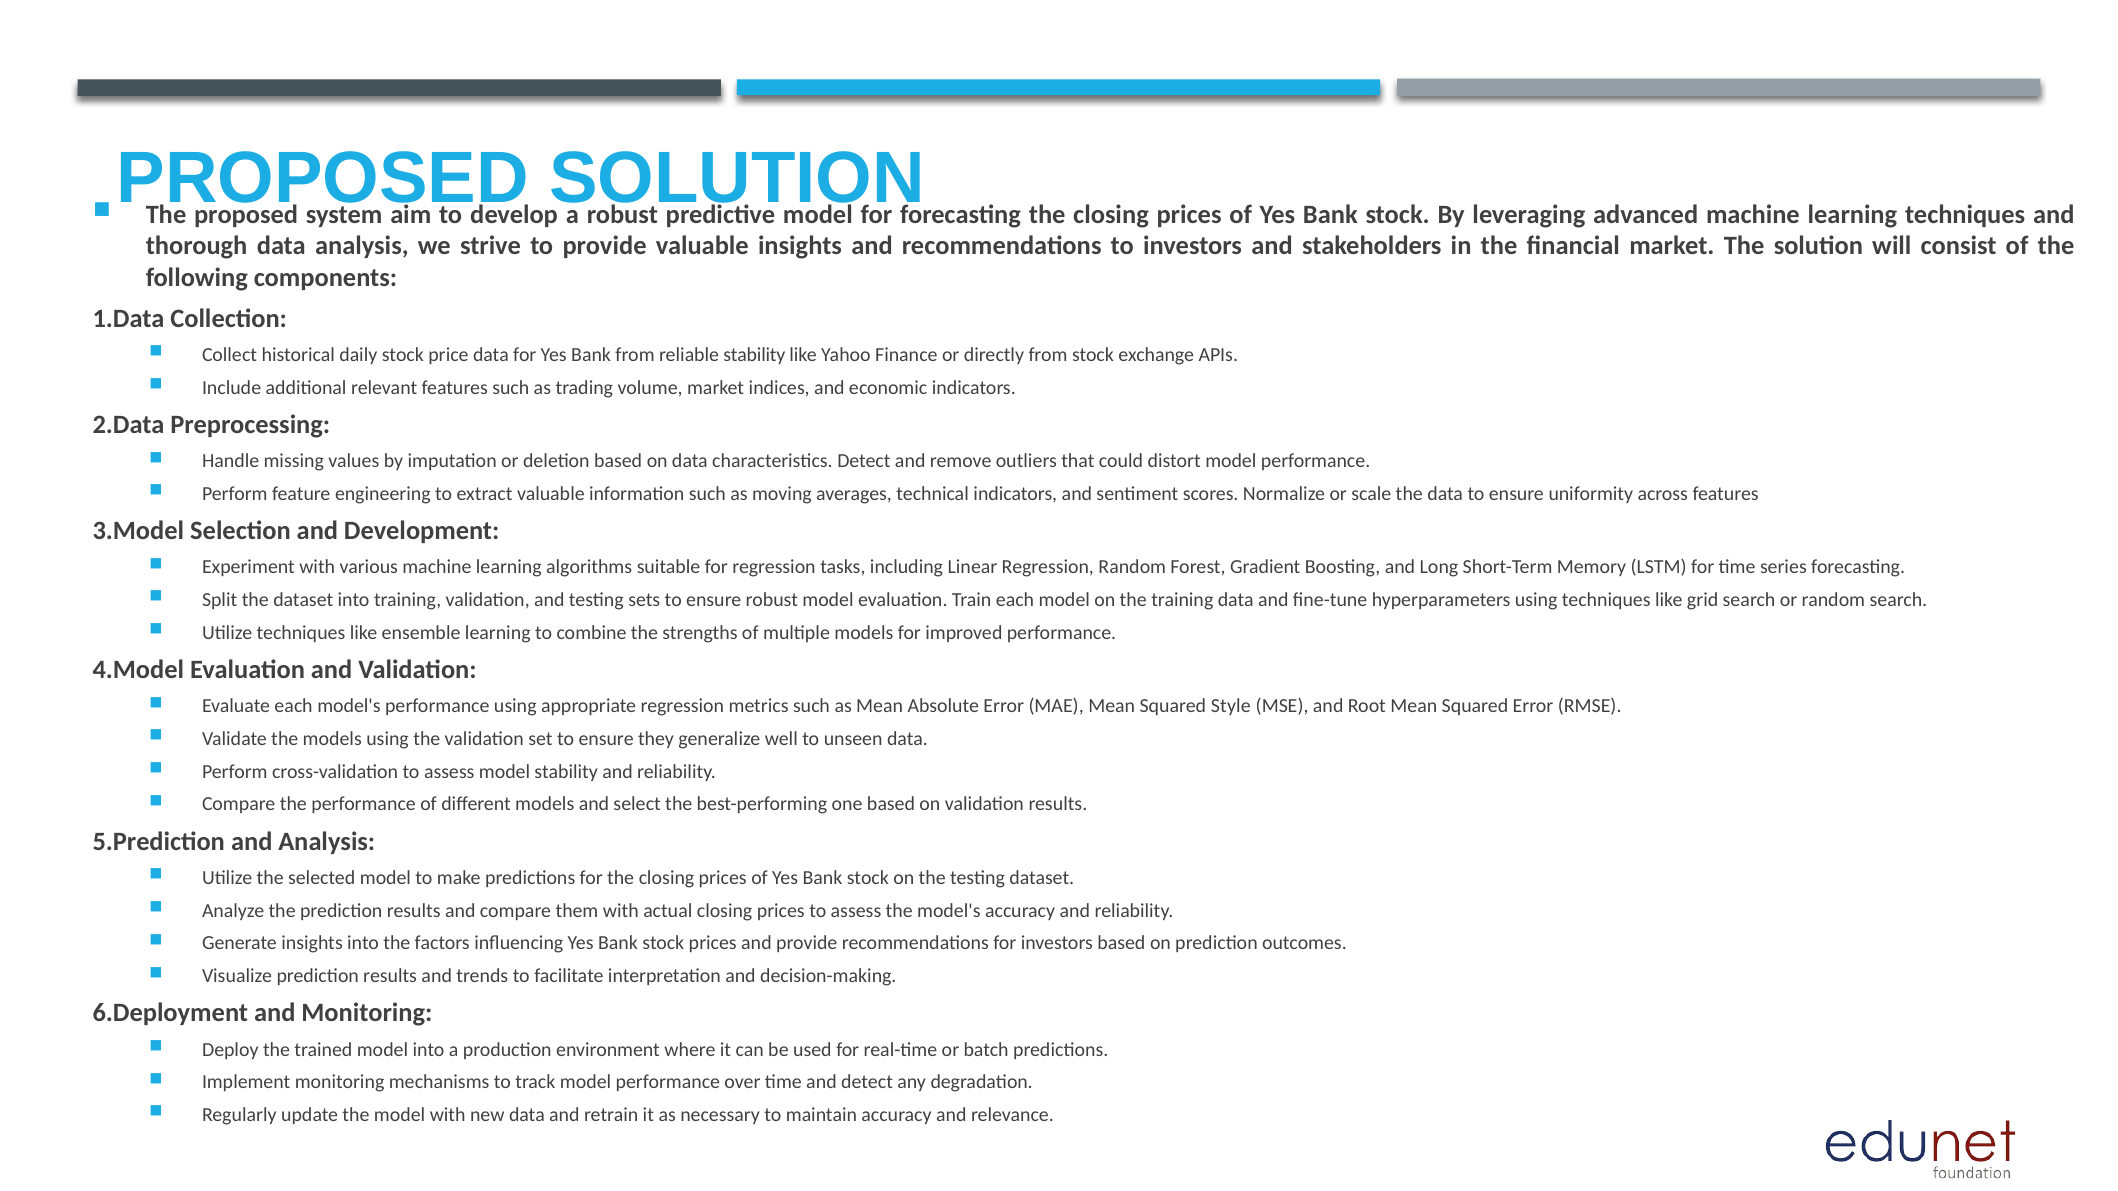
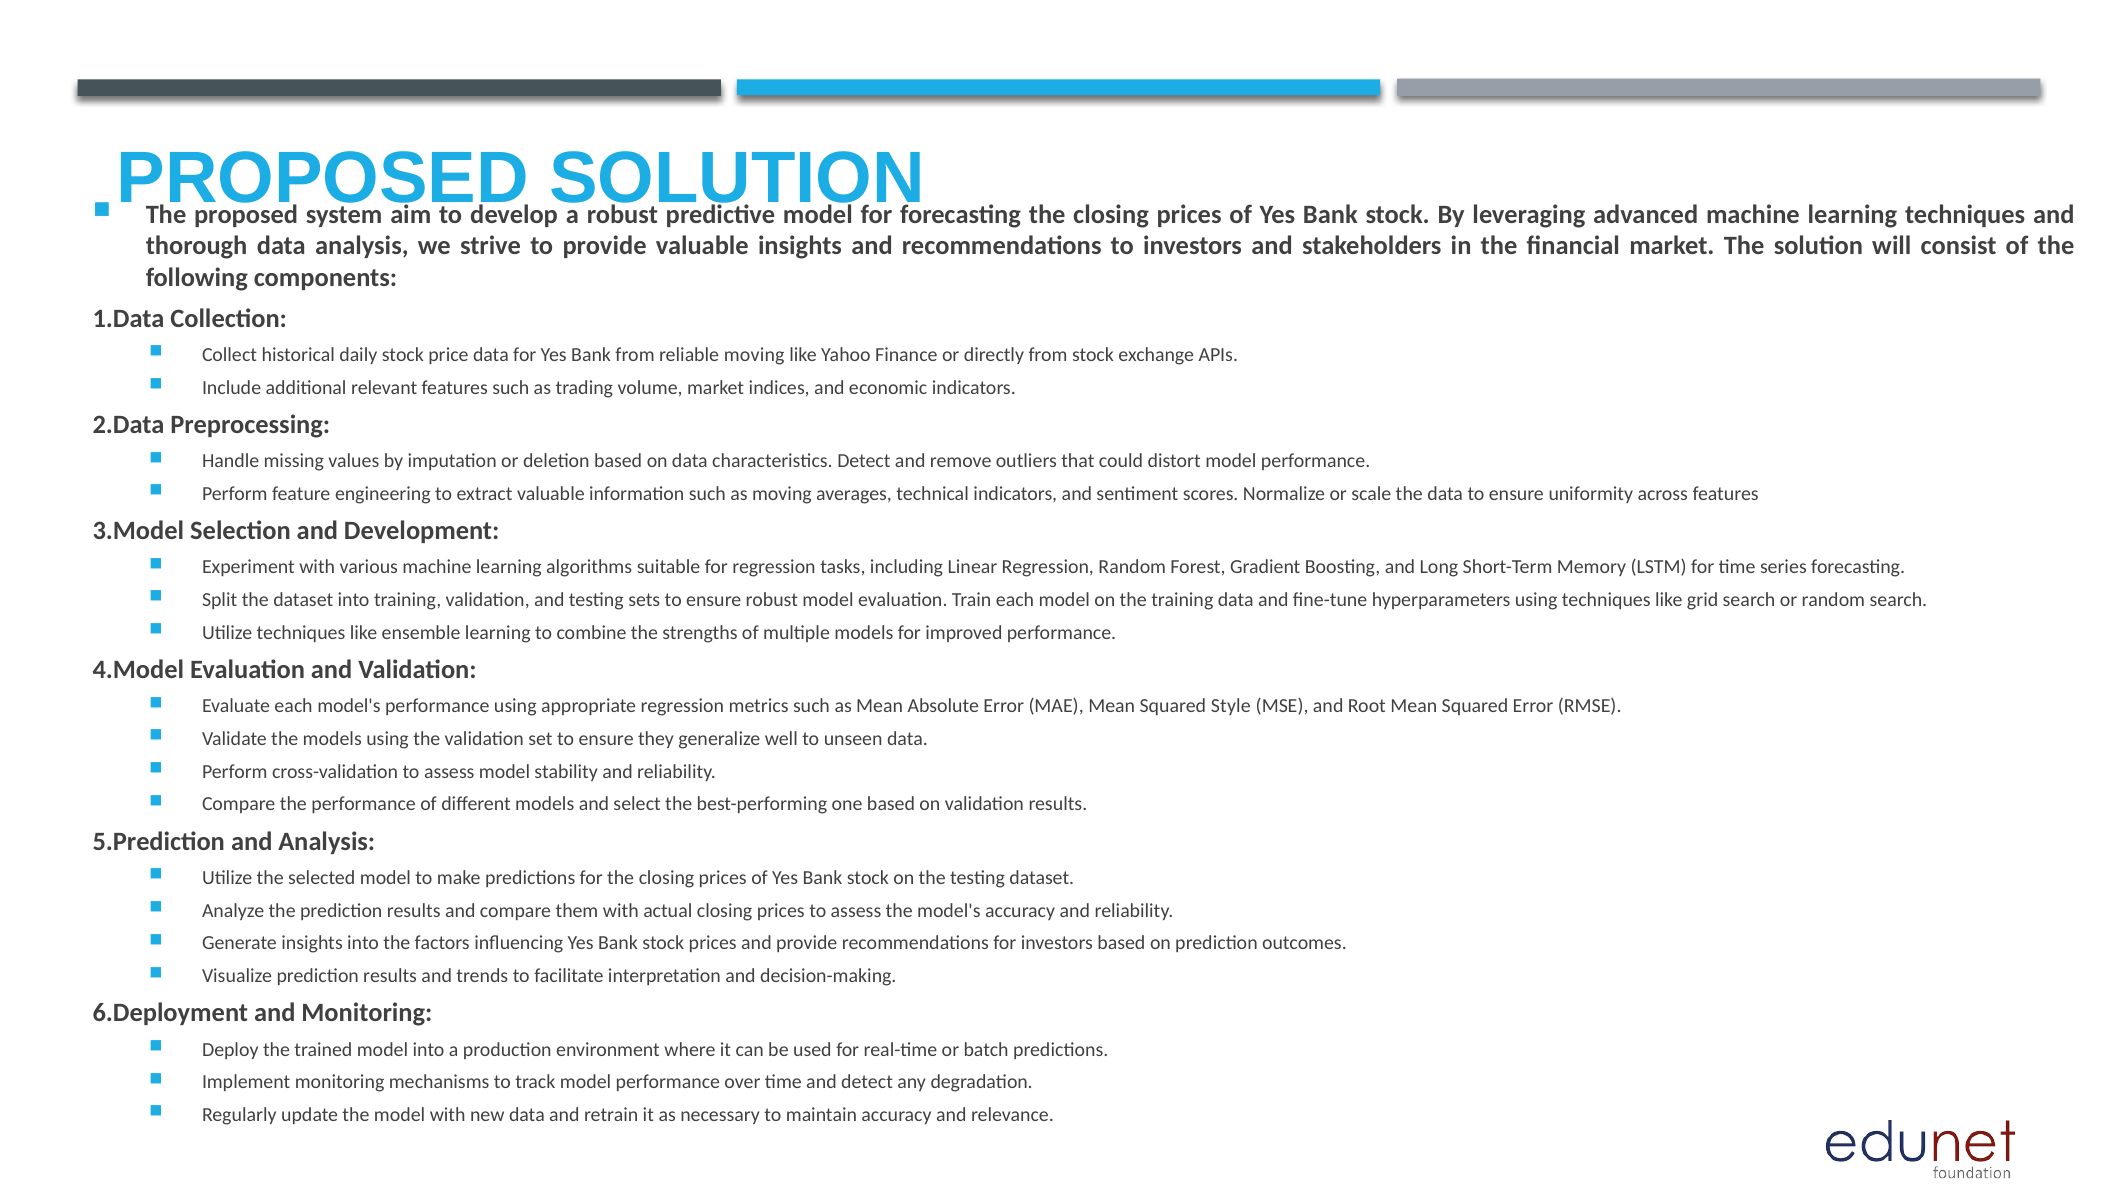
reliable stability: stability -> moving
